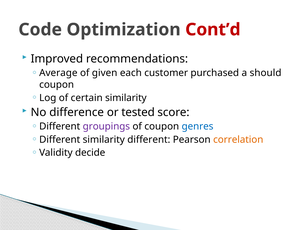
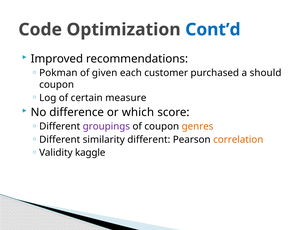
Cont’d colour: red -> blue
Average: Average -> Pokman
certain similarity: similarity -> measure
tested: tested -> which
genres colour: blue -> orange
decide: decide -> kaggle
